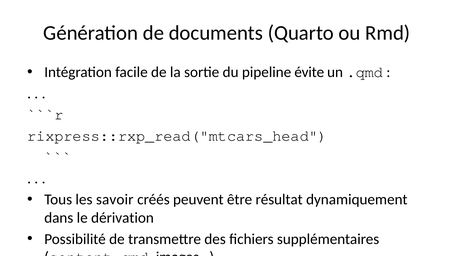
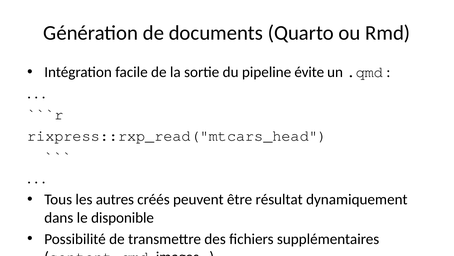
savoir: savoir -> autres
dérivation: dérivation -> disponible
